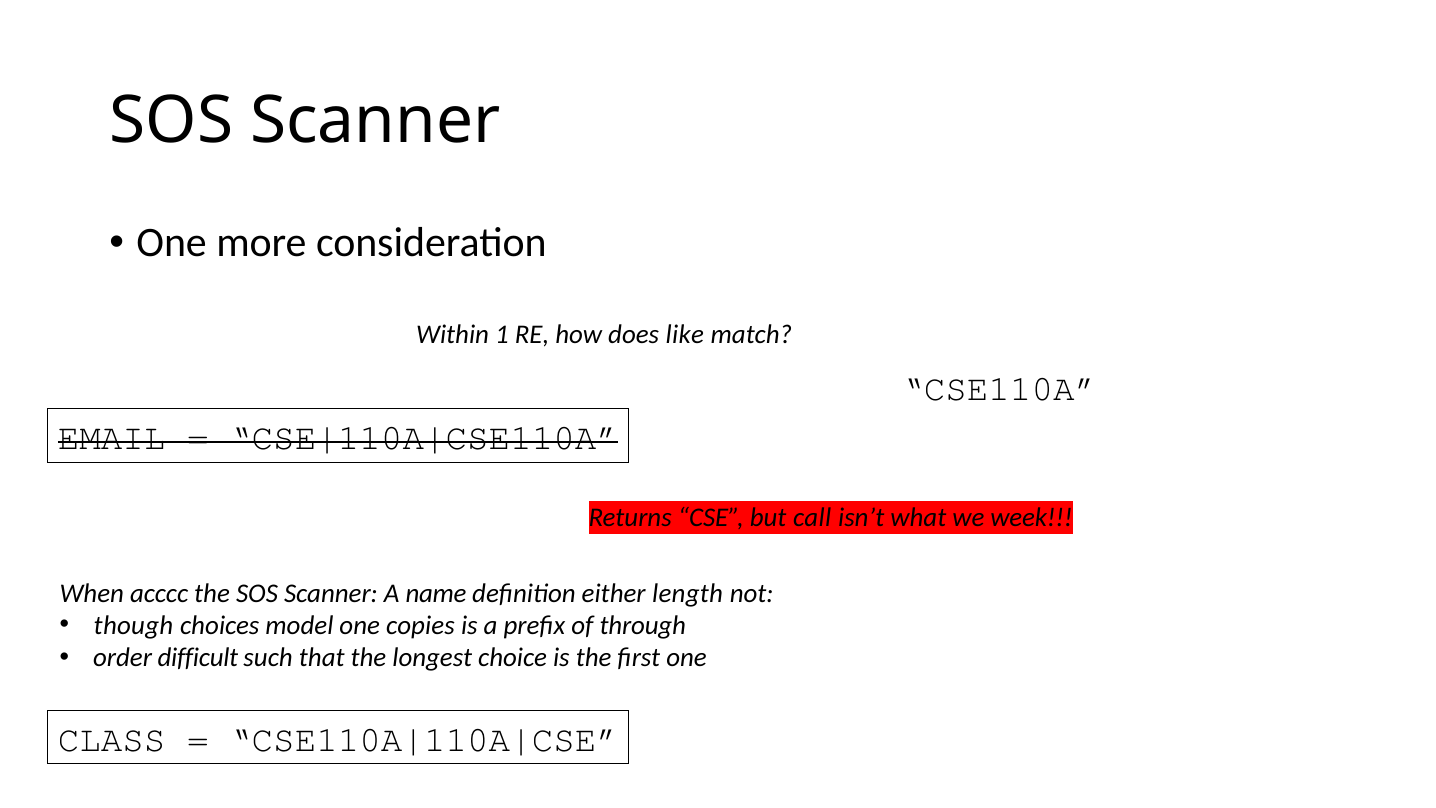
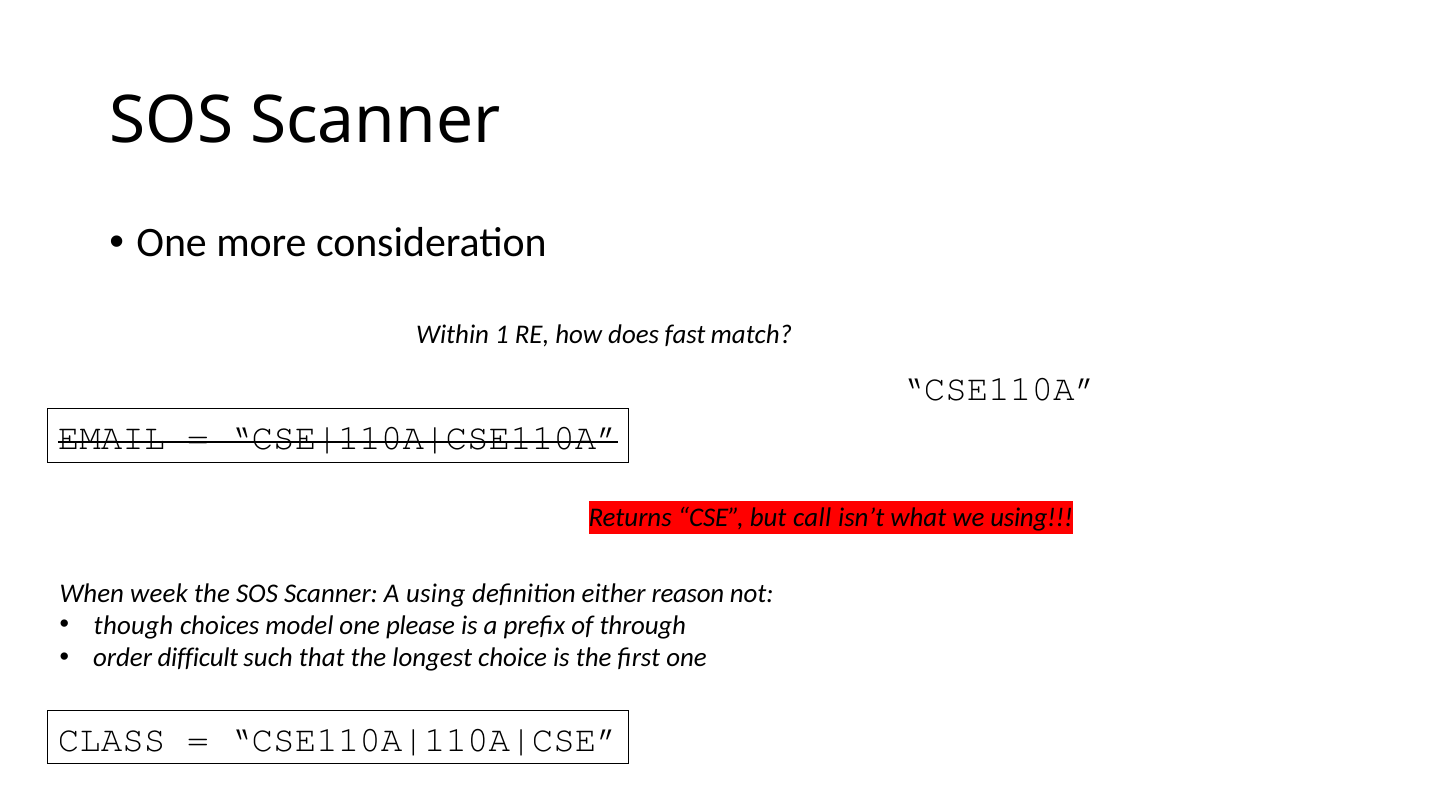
like: like -> fast
we week: week -> using
acccc: acccc -> week
A name: name -> using
length: length -> reason
copies: copies -> please
